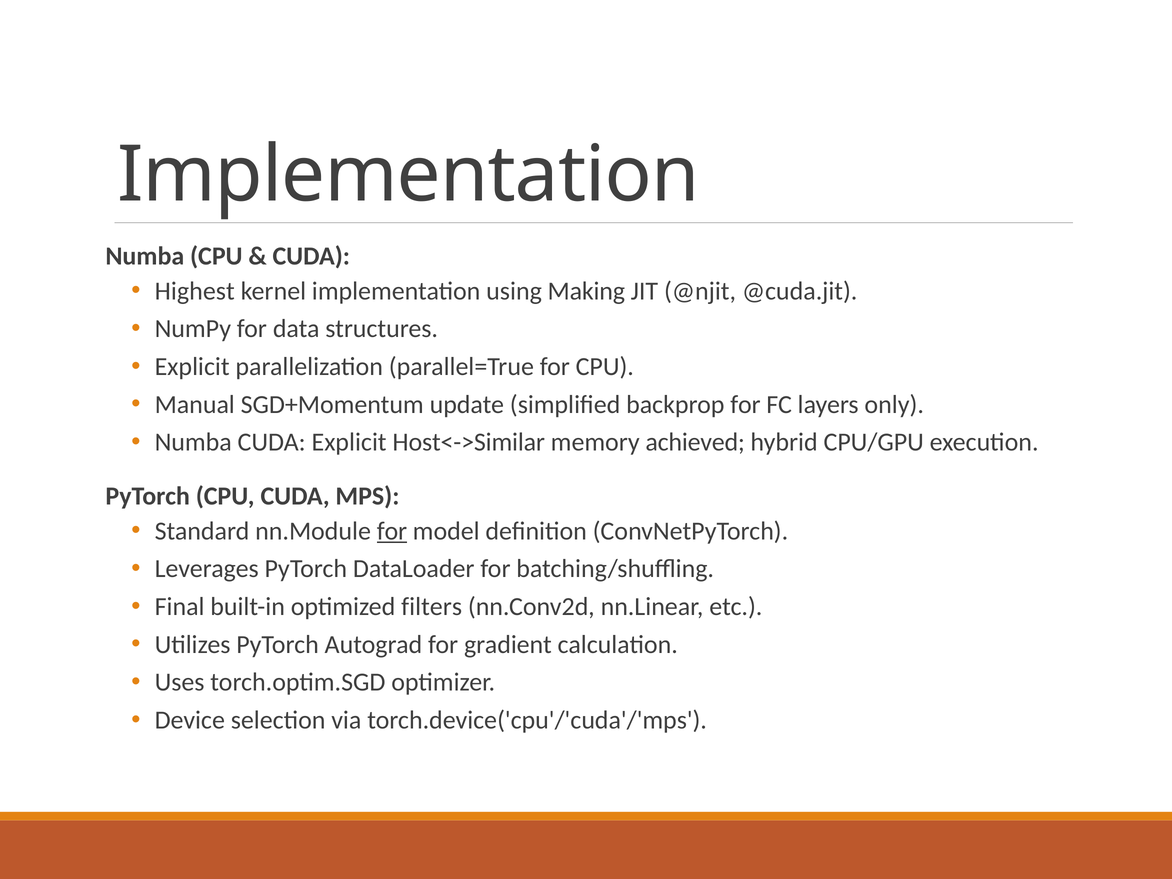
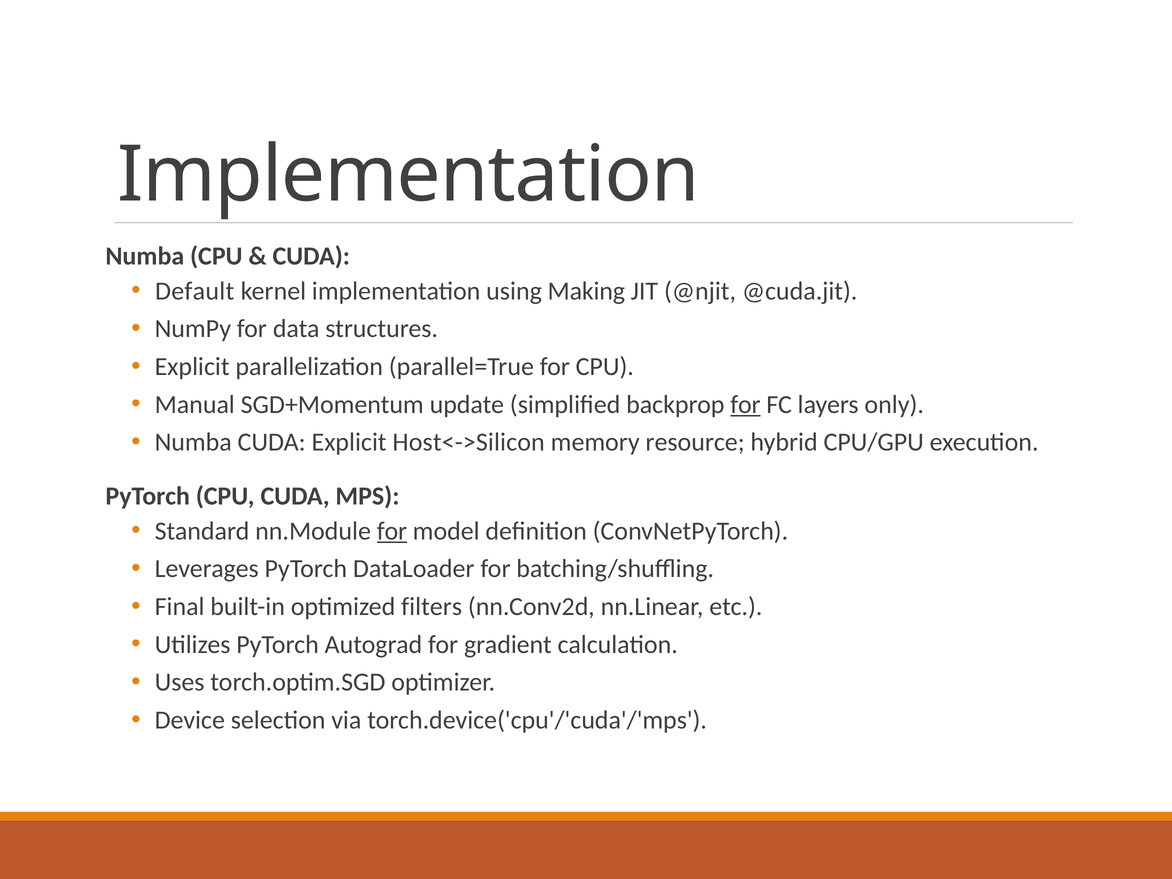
Highest: Highest -> Default
for at (745, 404) underline: none -> present
Host<->Similar: Host<->Similar -> Host<->Silicon
achieved: achieved -> resource
